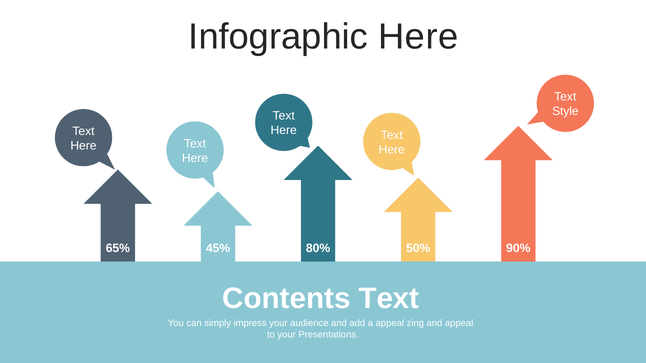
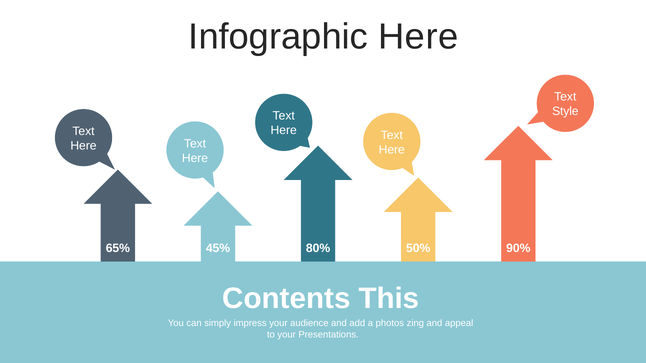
Contents Text: Text -> This
a appeal: appeal -> photos
